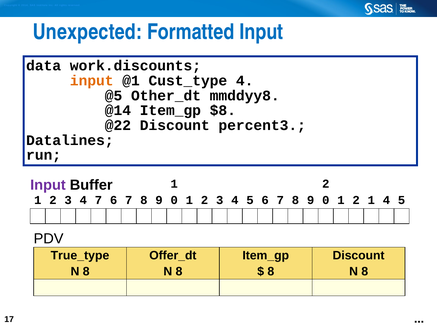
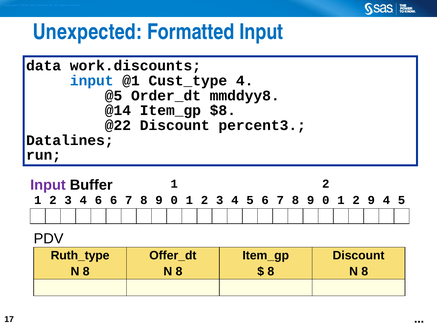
input at (92, 81) colour: orange -> blue
Other_dt: Other_dt -> Order_dt
4 7: 7 -> 6
0 1 2 1: 1 -> 9
True_type: True_type -> Ruth_type
